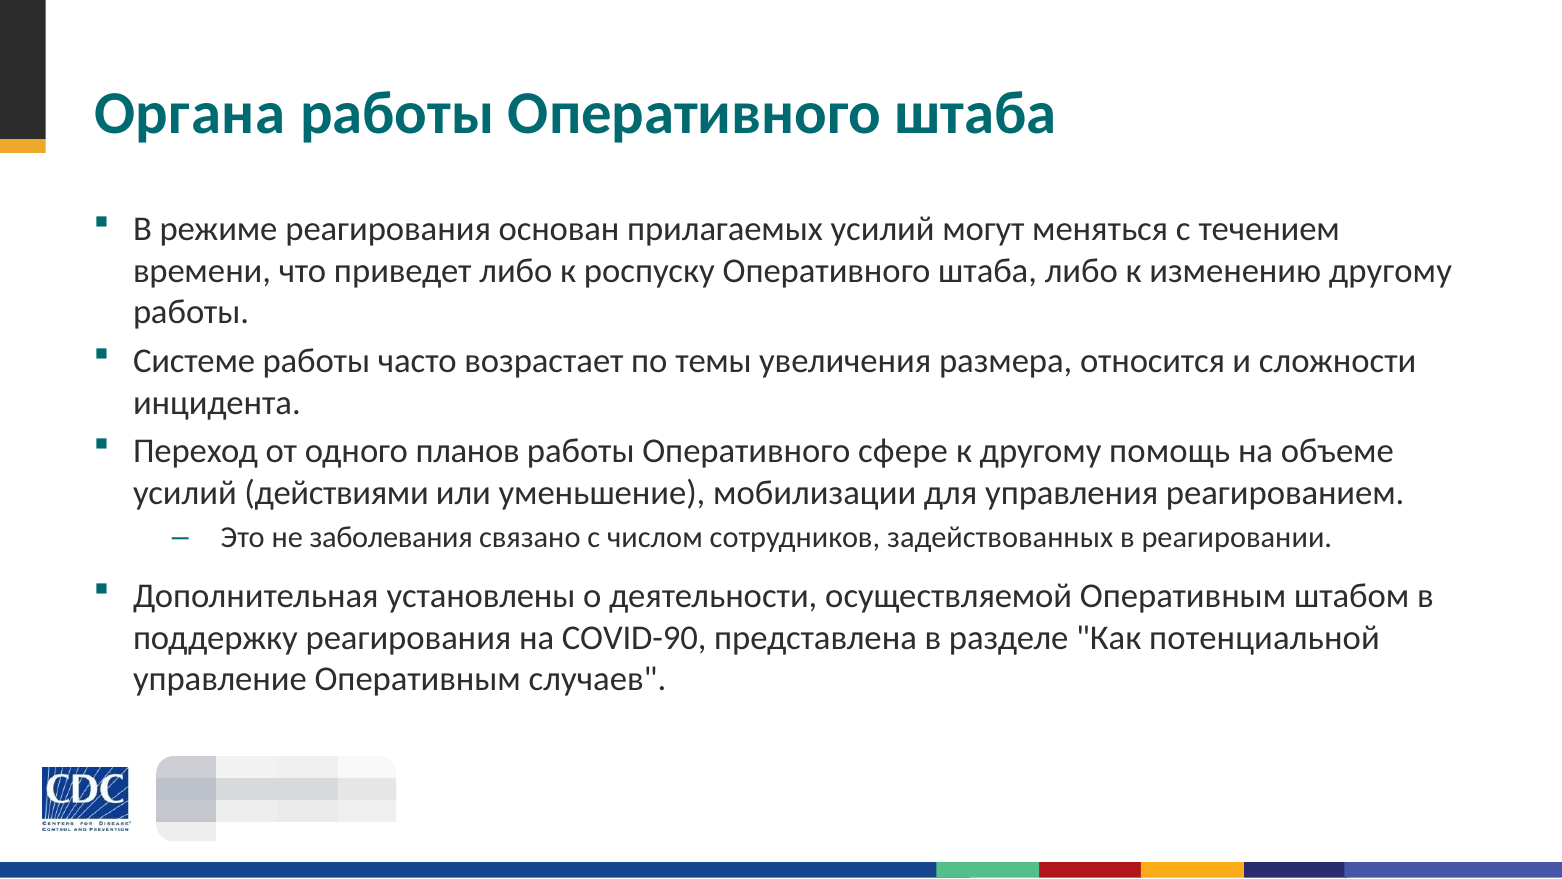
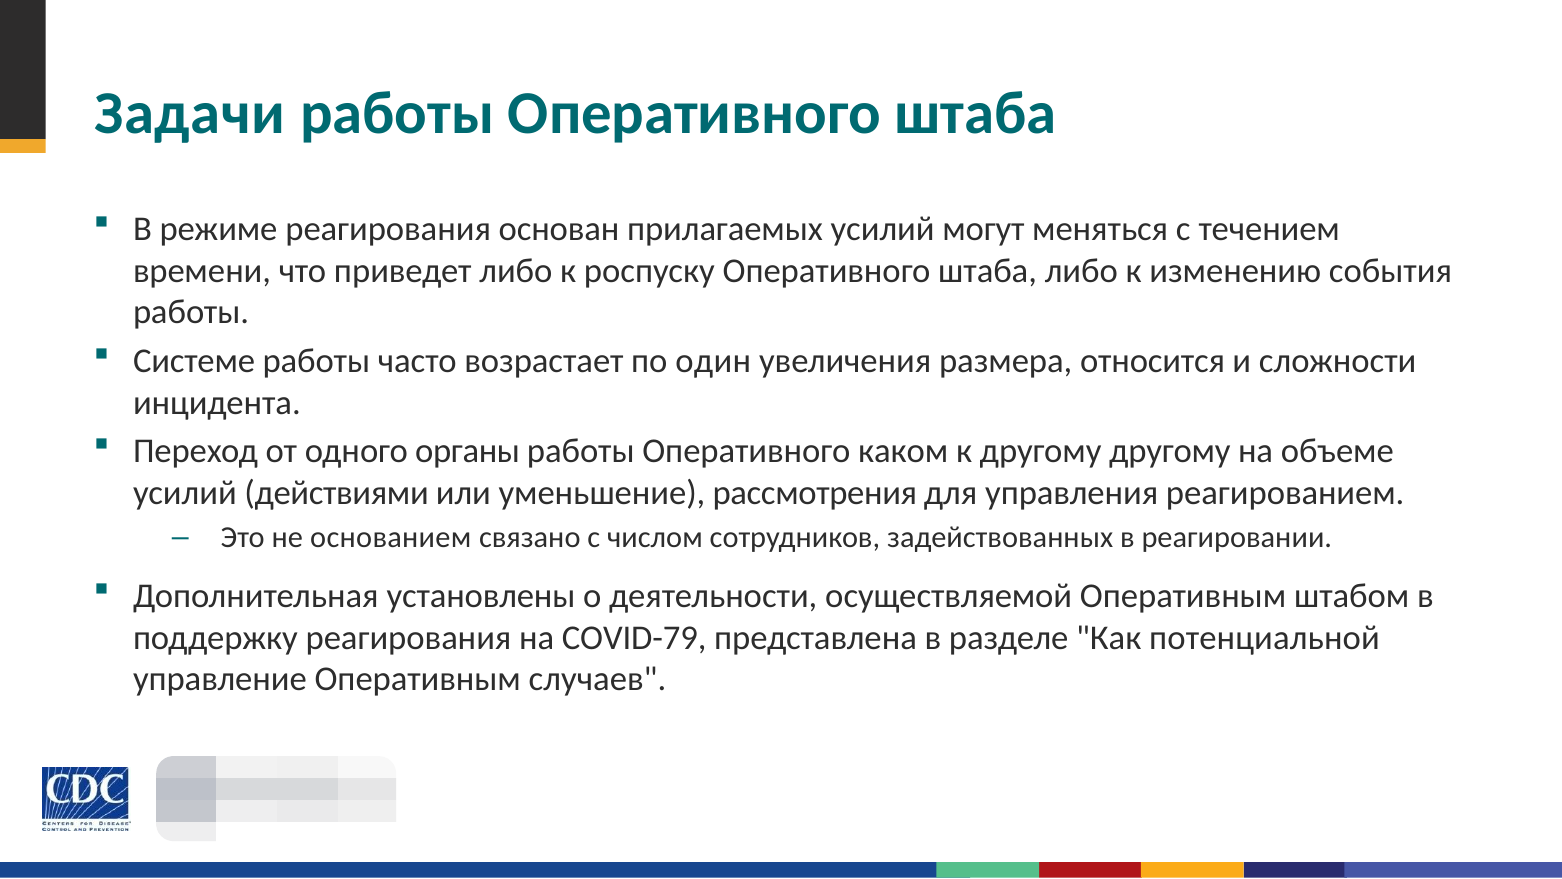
Органа: Органа -> Задачи
изменению другому: другому -> события
темы: темы -> один
планов: планов -> органы
сфере: сфере -> каком
другому помощь: помощь -> другому
мобилизации: мобилизации -> рассмотрения
заболевания: заболевания -> основанием
COVID-90: COVID-90 -> COVID-79
